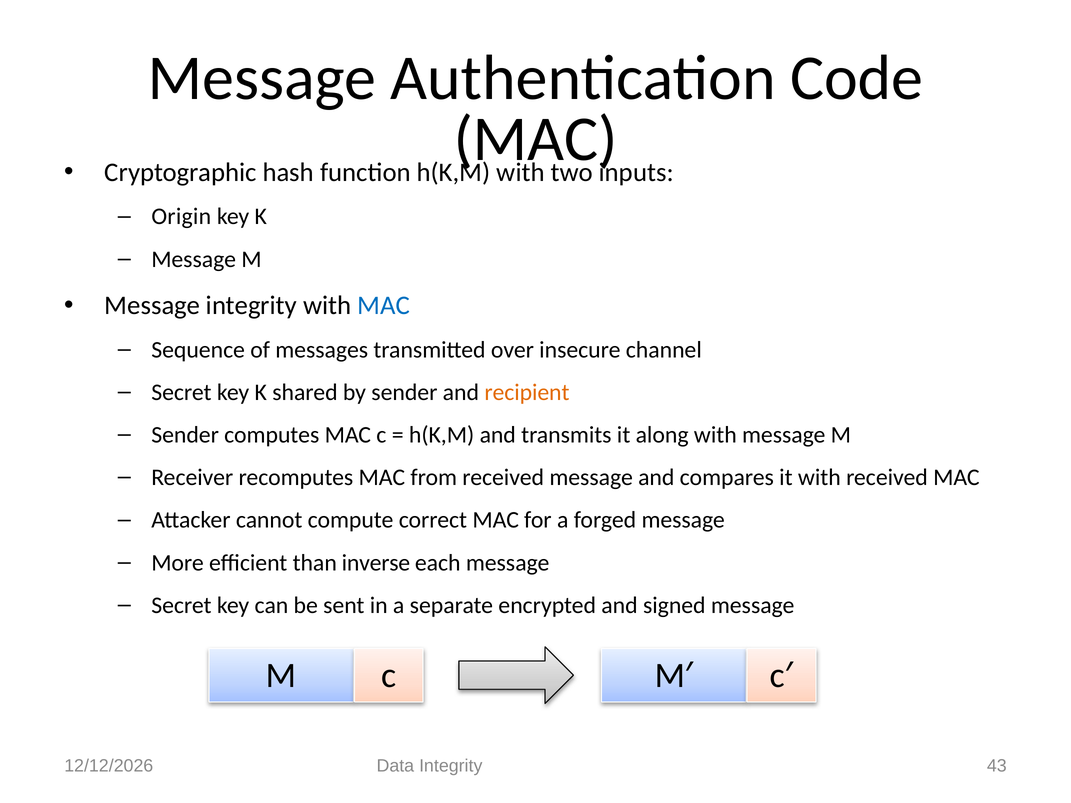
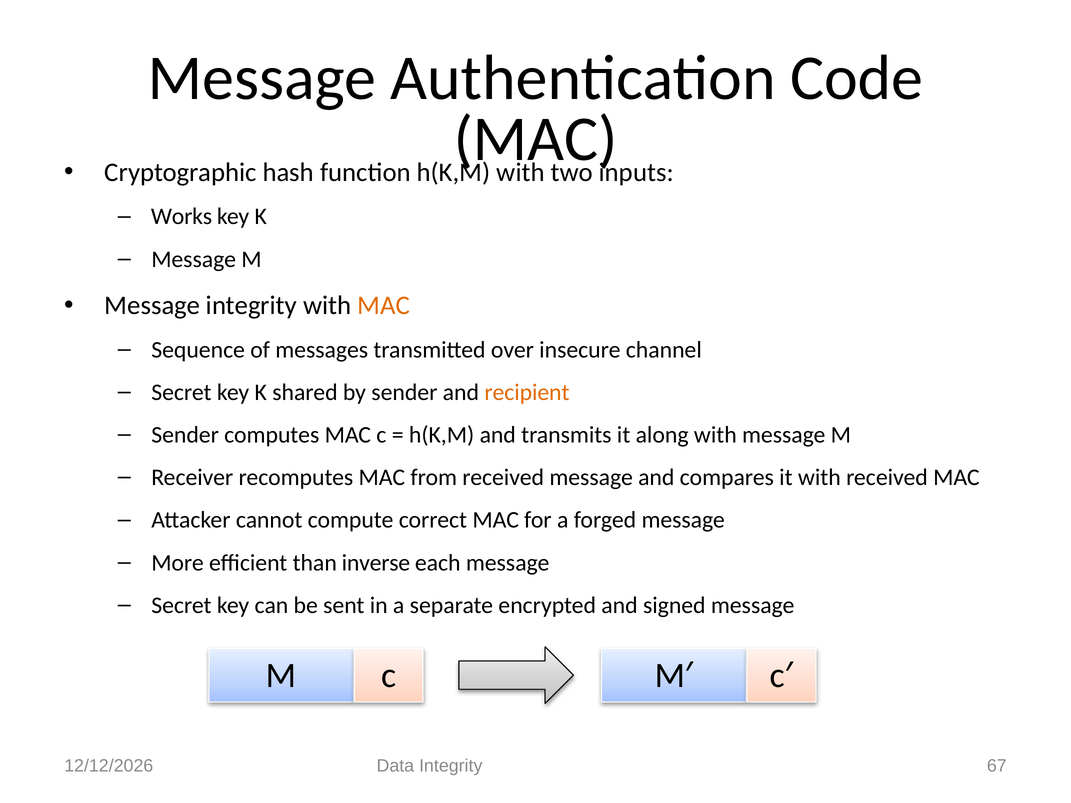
Origin: Origin -> Works
MAC at (384, 306) colour: blue -> orange
43: 43 -> 67
